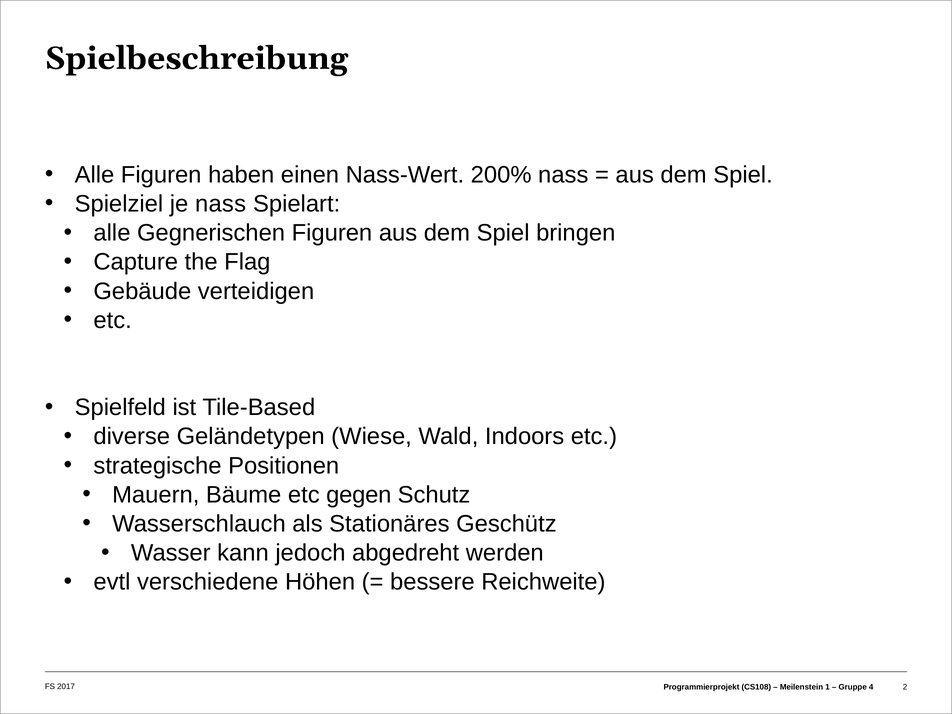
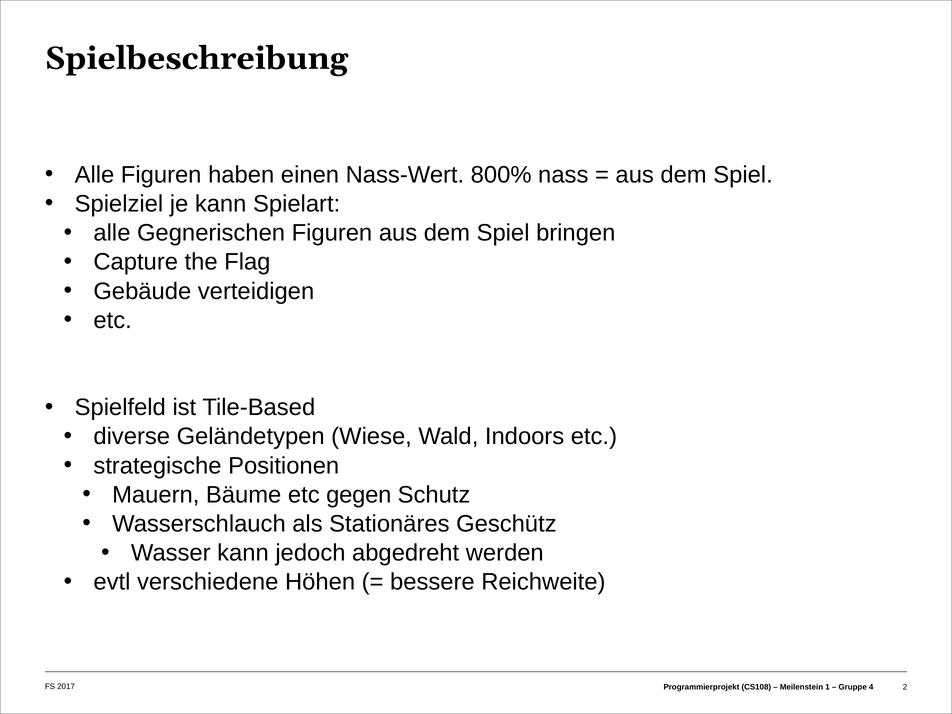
200%: 200% -> 800%
je nass: nass -> kann
